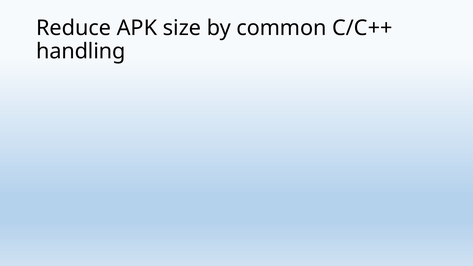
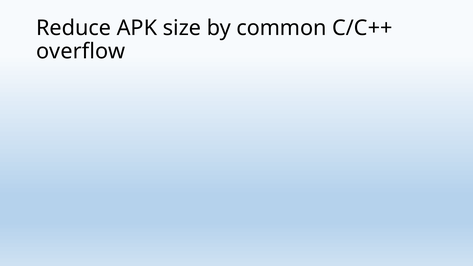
handling: handling -> overflow
